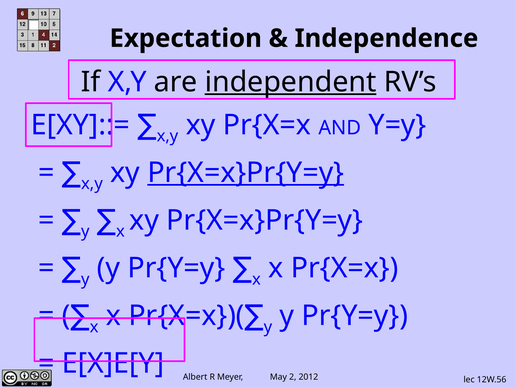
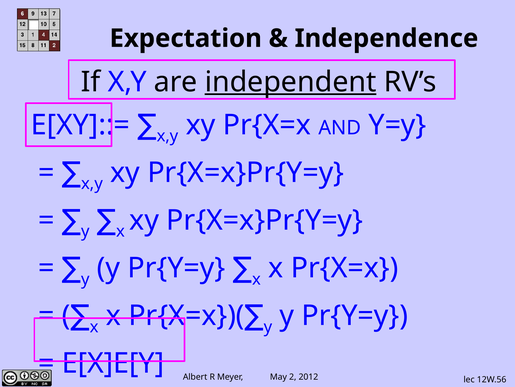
Pr{X=x}Pr{Y=y at (246, 172) underline: present -> none
